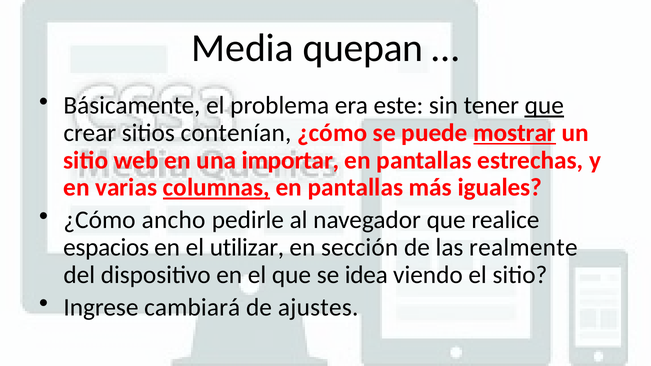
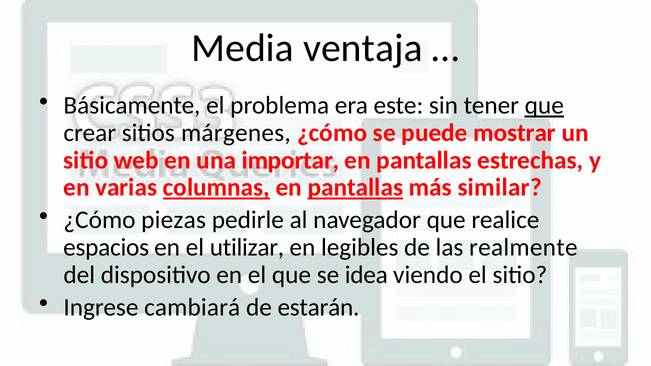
quepan: quepan -> ventaja
contenían: contenían -> márgenes
mostrar underline: present -> none
pantallas at (355, 188) underline: none -> present
iguales: iguales -> similar
ancho: ancho -> piezas
sección: sección -> legibles
ajustes: ajustes -> estarán
